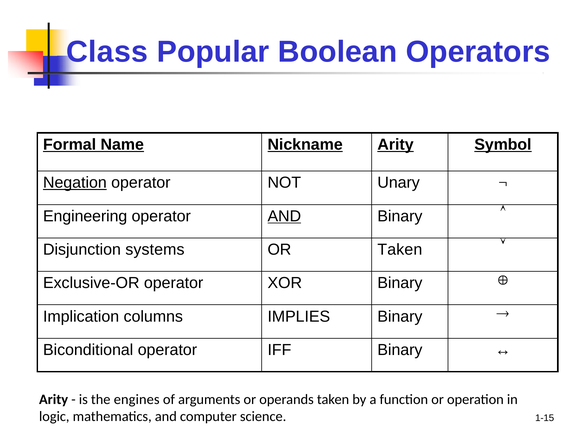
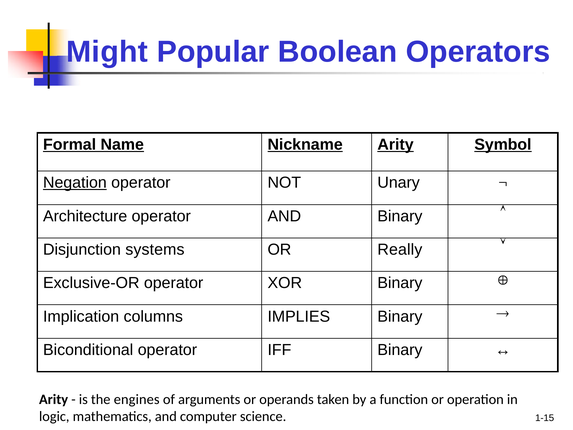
Class: Class -> Might
Engineering: Engineering -> Architecture
AND at (284, 216) underline: present -> none
OR Taken: Taken -> Really
